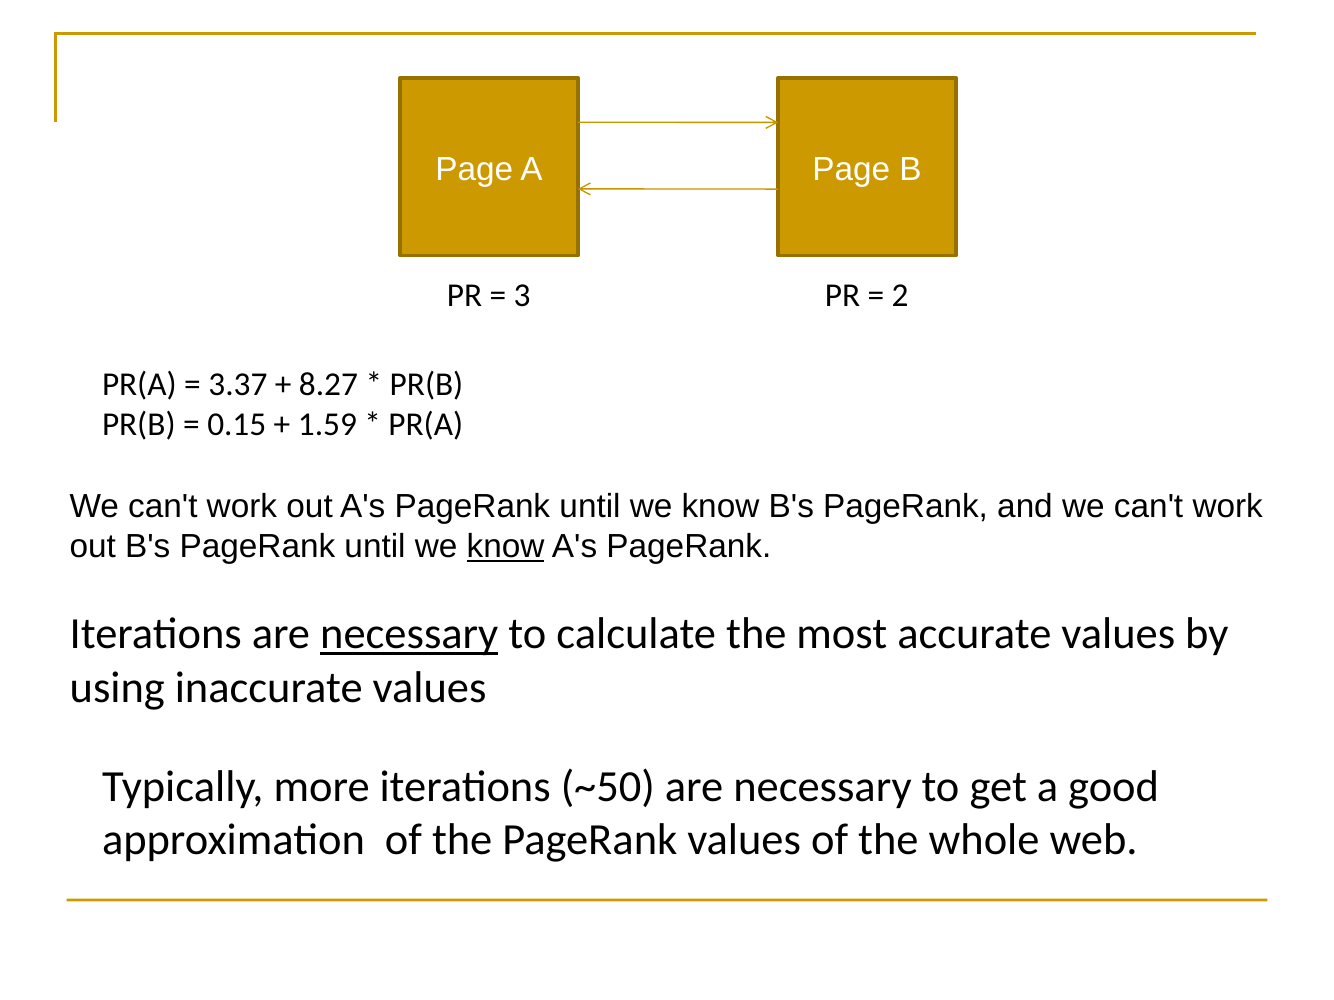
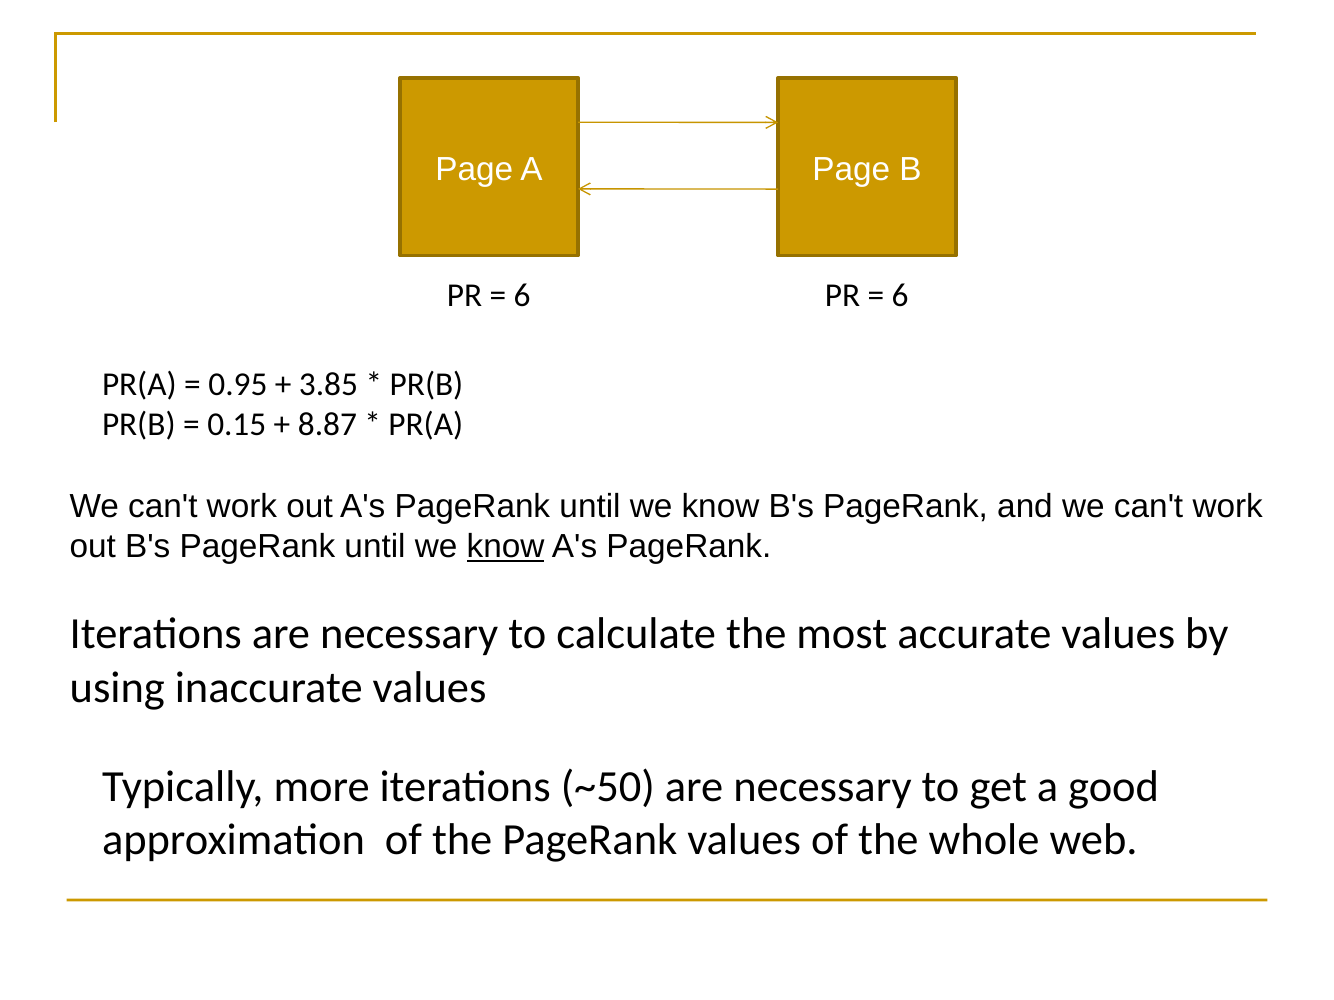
3 at (522, 296): 3 -> 6
2 at (900, 296): 2 -> 6
3.37: 3.37 -> 0.95
8.27: 8.27 -> 3.85
1.59: 1.59 -> 8.87
necessary at (409, 634) underline: present -> none
